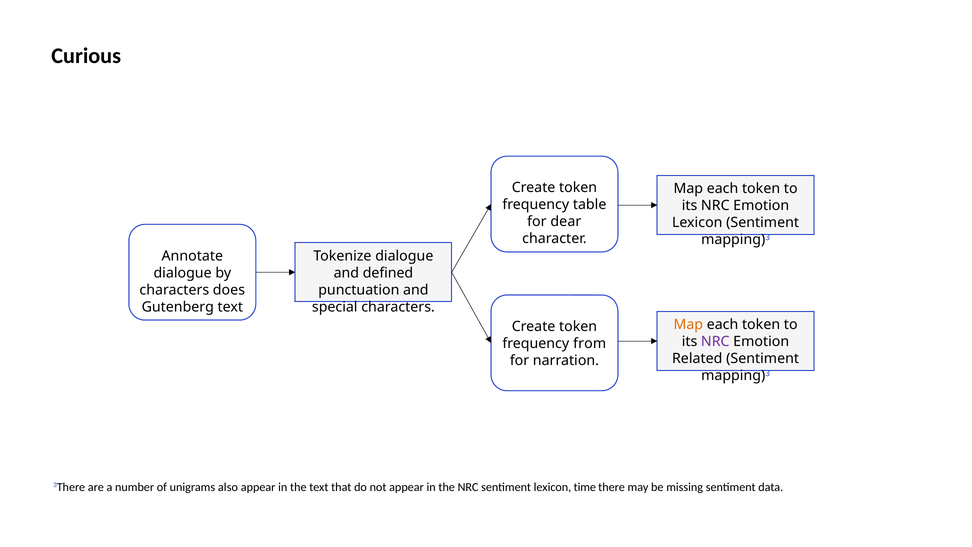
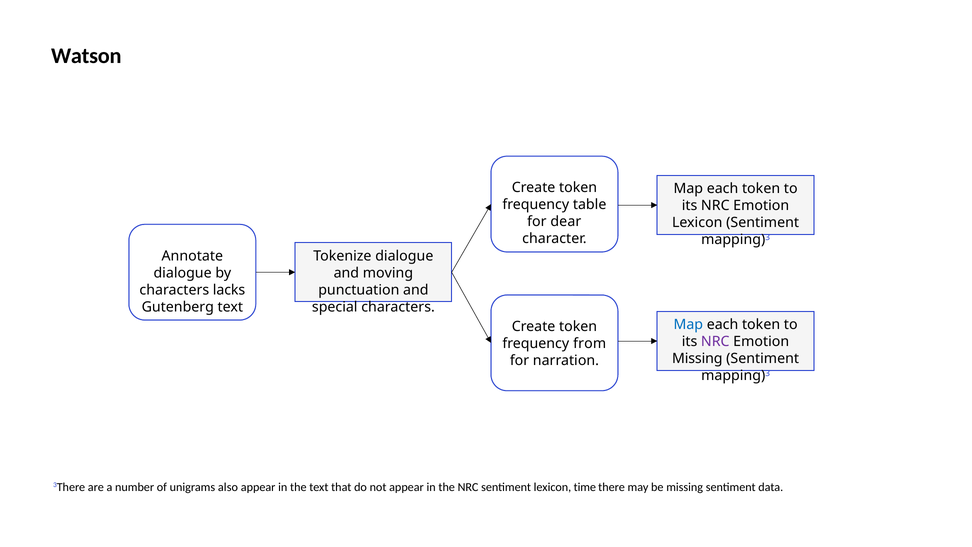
Curious: Curious -> Watson
defined: defined -> moving
does: does -> lacks
Map at (688, 325) colour: orange -> blue
Related at (697, 359): Related -> Missing
